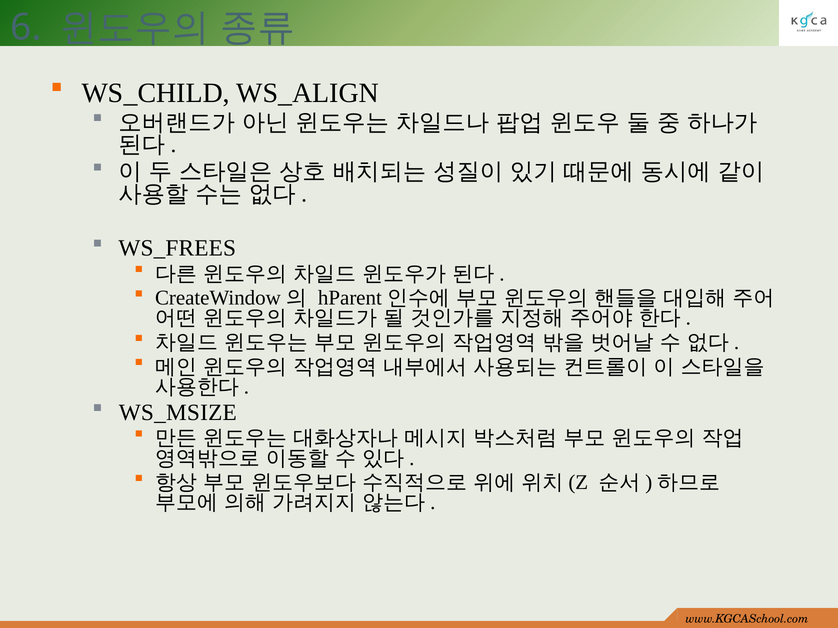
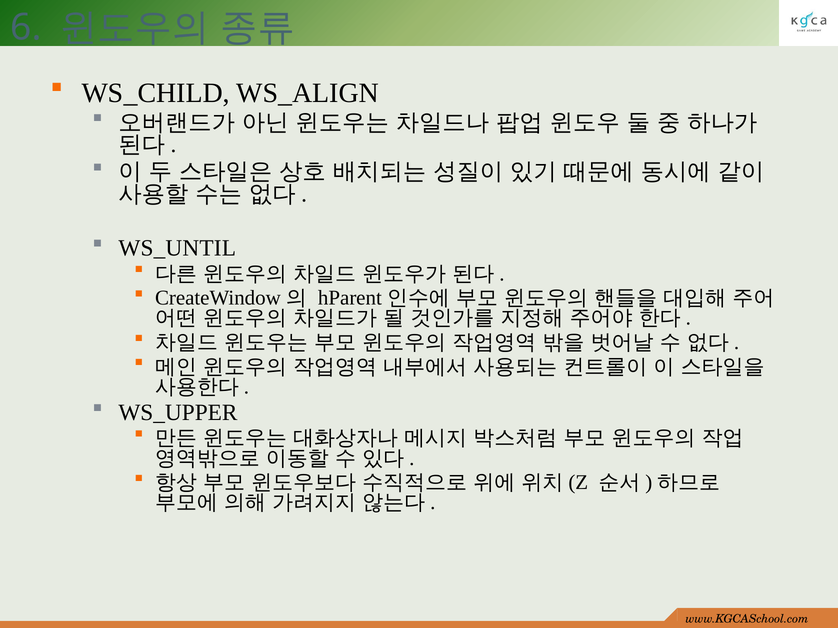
WS_FREES: WS_FREES -> WS_UNTIL
WS_MSIZE: WS_MSIZE -> WS_UPPER
